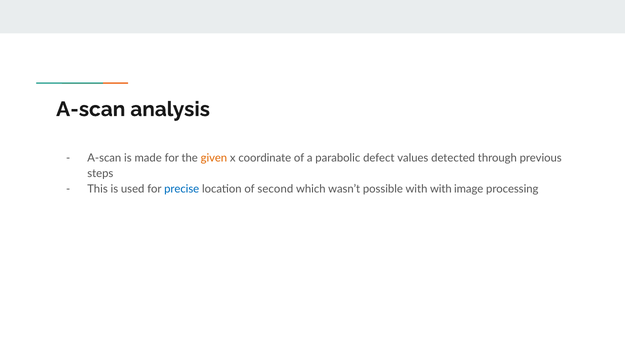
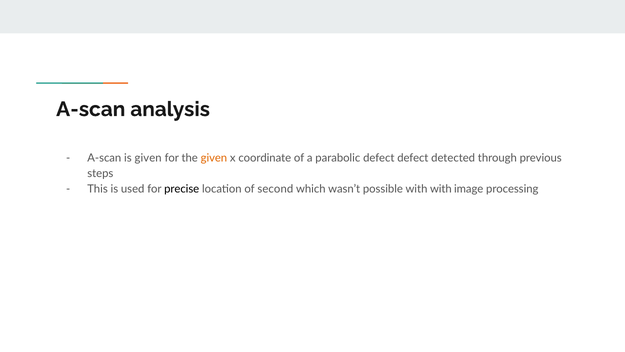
is made: made -> given
defect values: values -> defect
precise colour: blue -> black
